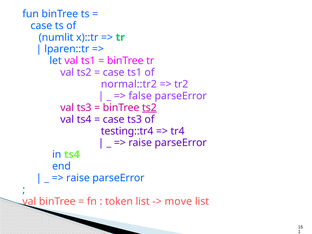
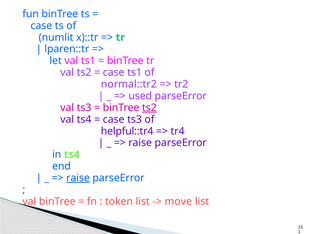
false: false -> used
testing::tr4: testing::tr4 -> helpful::tr4
raise at (78, 178) underline: none -> present
